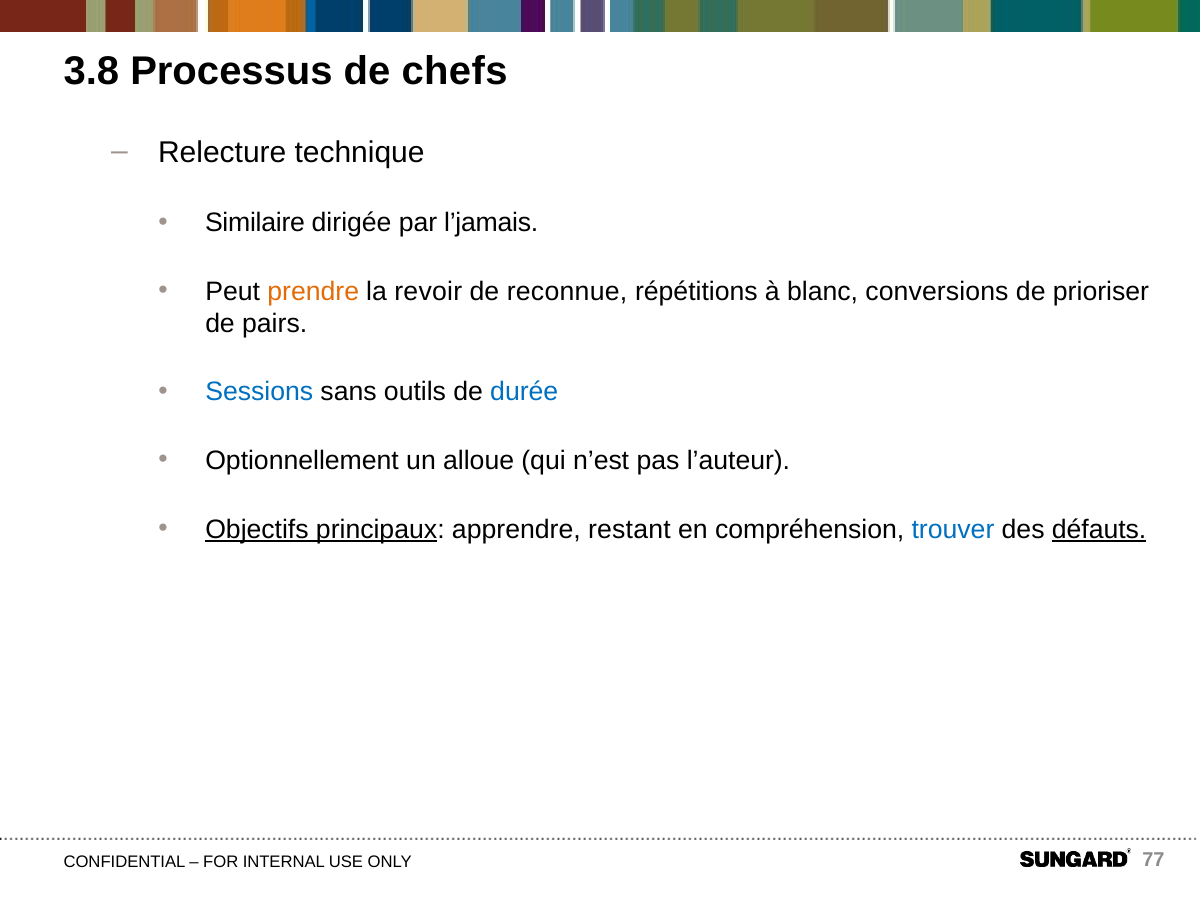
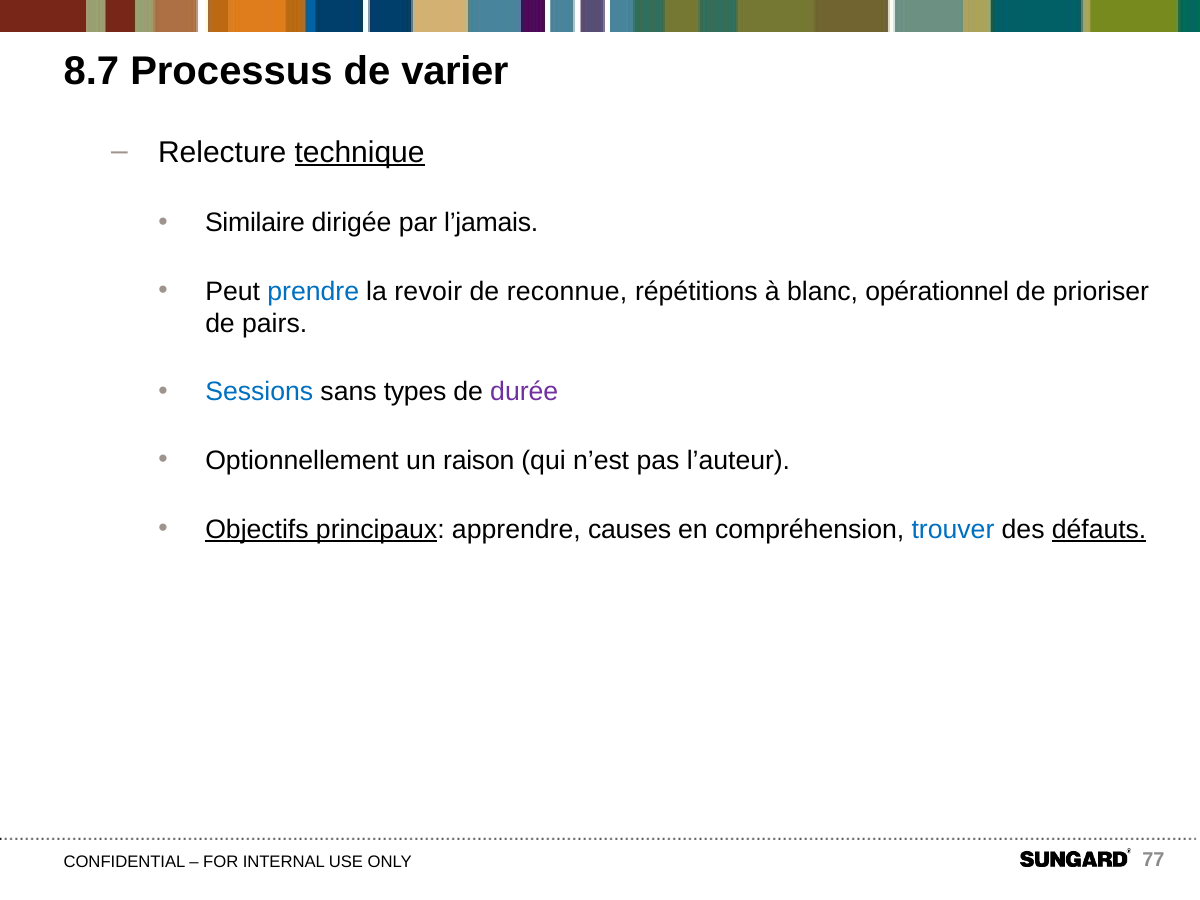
3.8: 3.8 -> 8.7
chefs: chefs -> varier
technique underline: none -> present
prendre colour: orange -> blue
conversions: conversions -> opérationnel
outils: outils -> types
durée colour: blue -> purple
alloue: alloue -> raison
restant: restant -> causes
